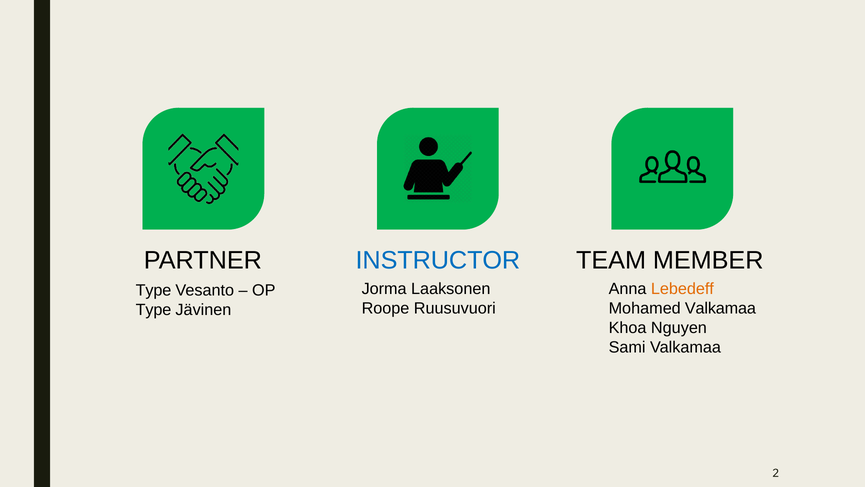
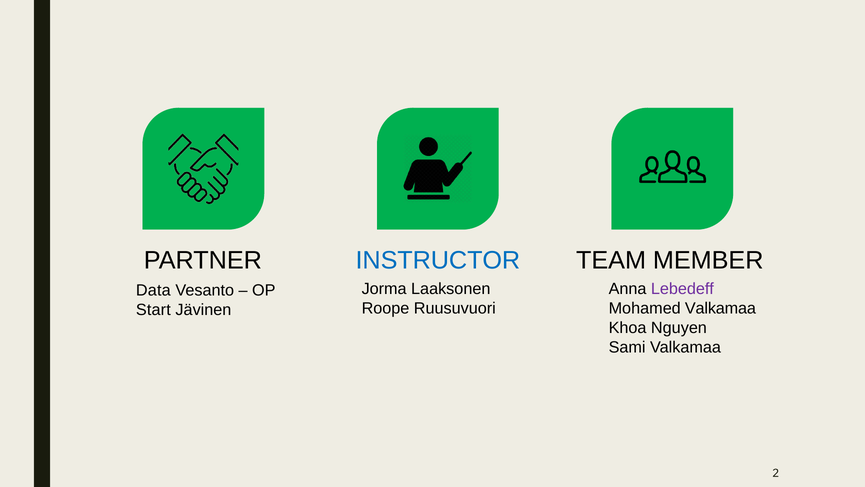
Lebedeff colour: orange -> purple
Type at (154, 290): Type -> Data
Type at (154, 310): Type -> Start
